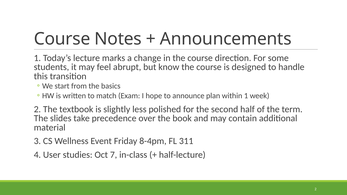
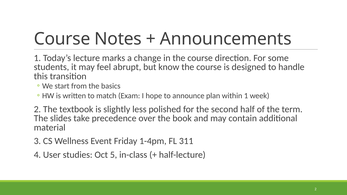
8-4pm: 8-4pm -> 1-4pm
7: 7 -> 5
